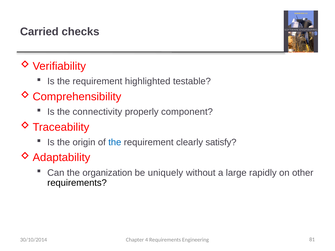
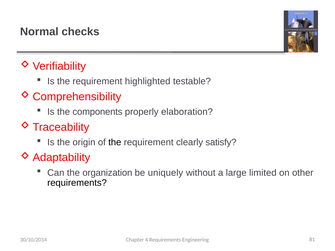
Carried: Carried -> Normal
connectivity: connectivity -> components
component: component -> elaboration
the at (115, 142) colour: blue -> black
rapidly: rapidly -> limited
